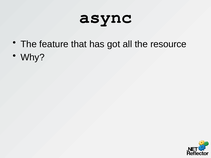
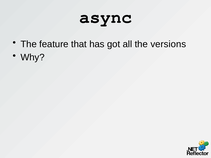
resource: resource -> versions
